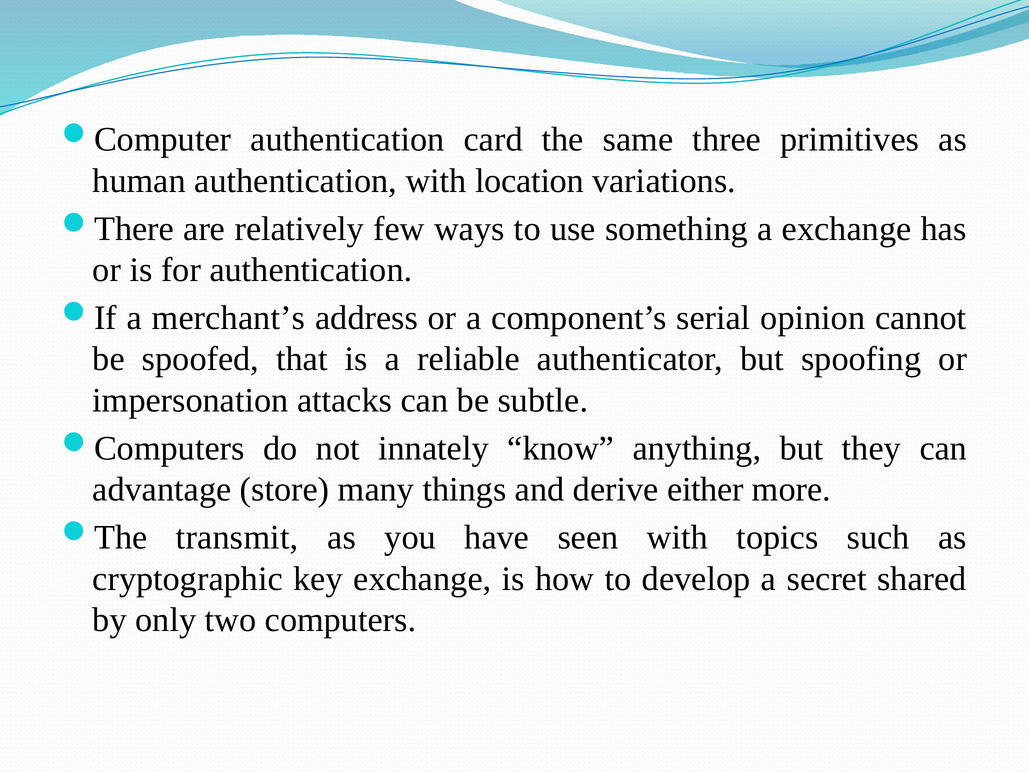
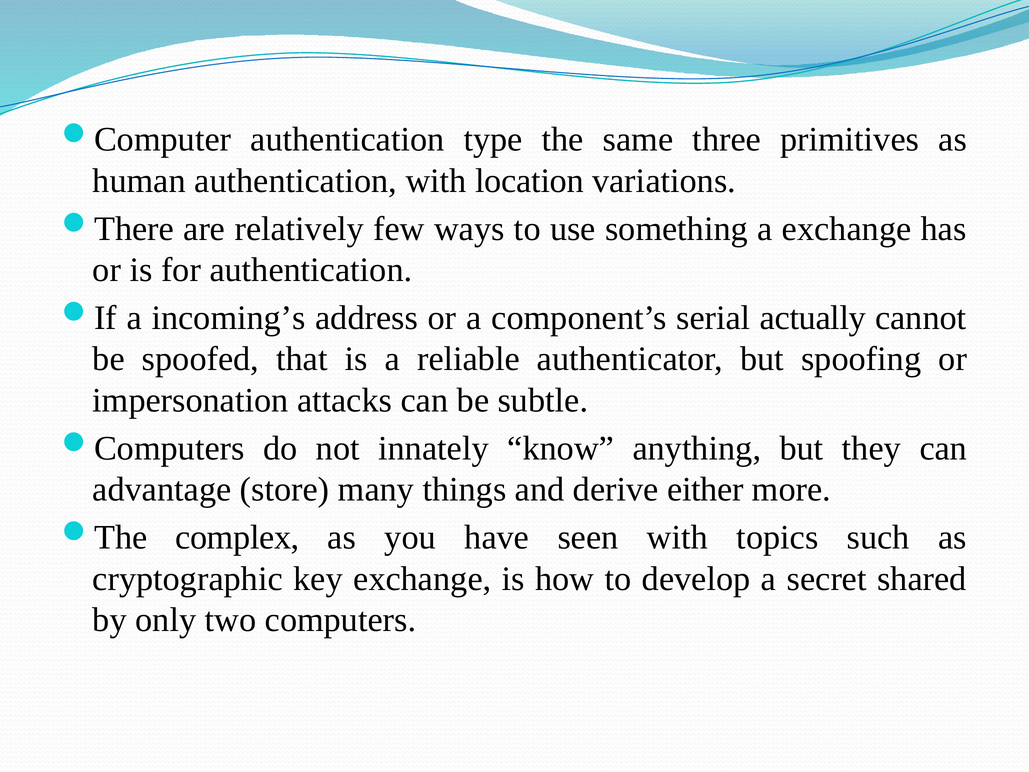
card: card -> type
merchant’s: merchant’s -> incoming’s
opinion: opinion -> actually
transmit: transmit -> complex
